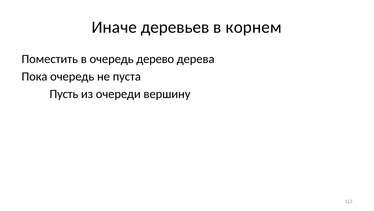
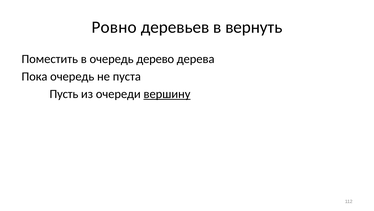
Иначе: Иначе -> Ровно
корнем: корнем -> вернуть
вершину at (167, 94) underline: none -> present
